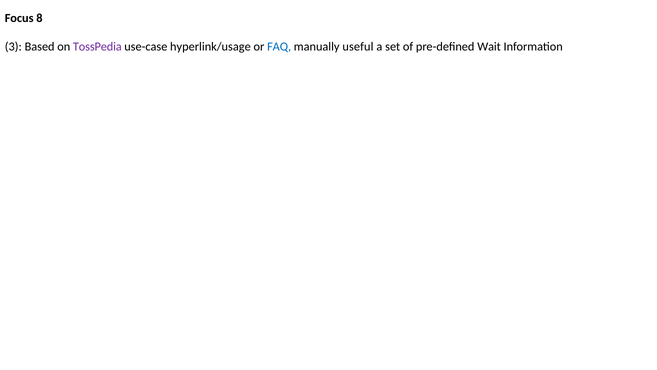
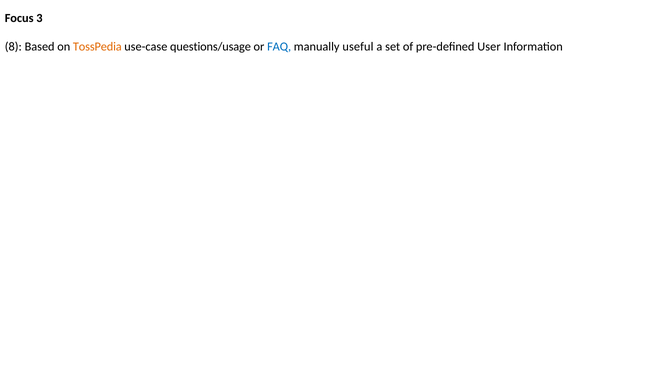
8: 8 -> 3
3: 3 -> 8
TossPedia colour: purple -> orange
hyperlink/usage: hyperlink/usage -> questions/usage
Wait: Wait -> User
